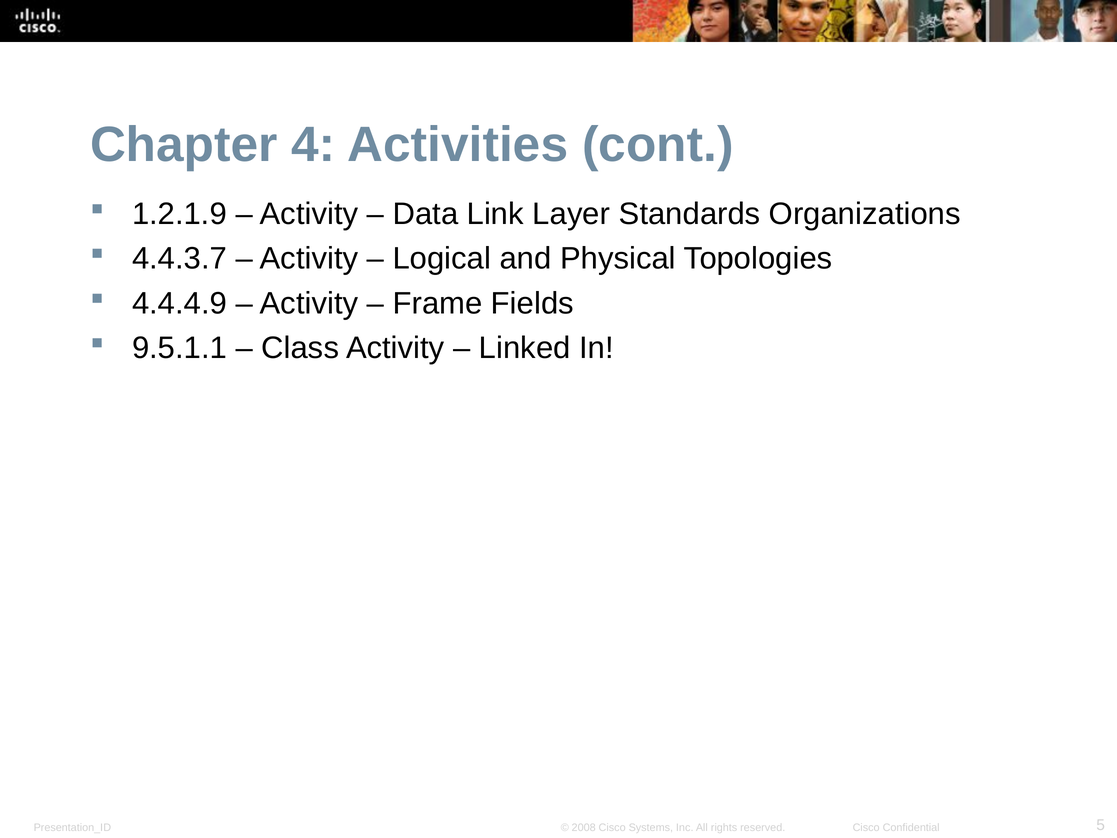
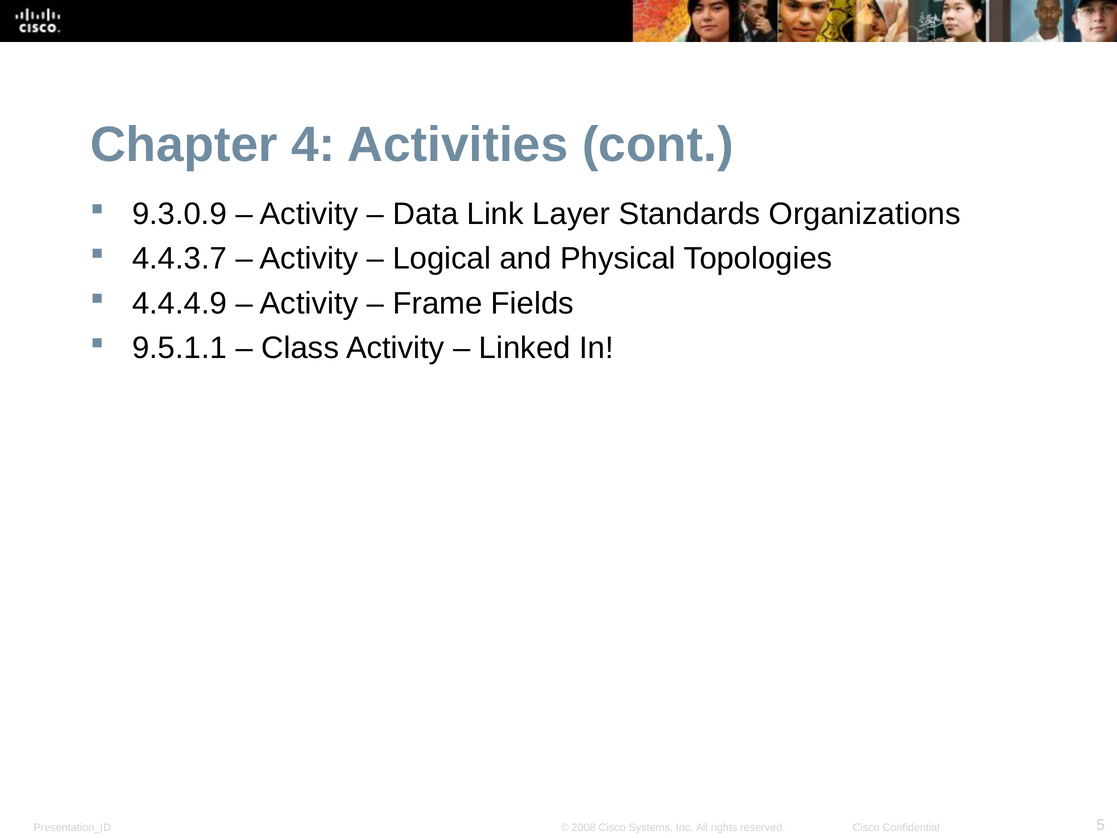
1.2.1.9: 1.2.1.9 -> 9.3.0.9
